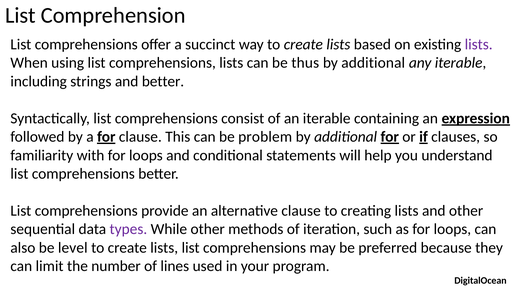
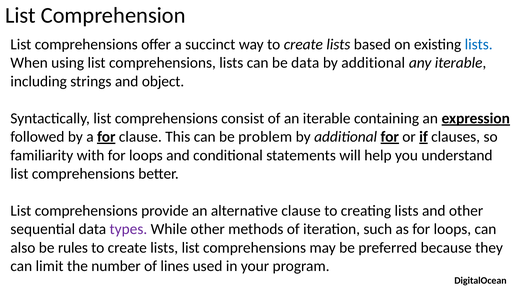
lists at (479, 44) colour: purple -> blue
be thus: thus -> data
and better: better -> object
level: level -> rules
